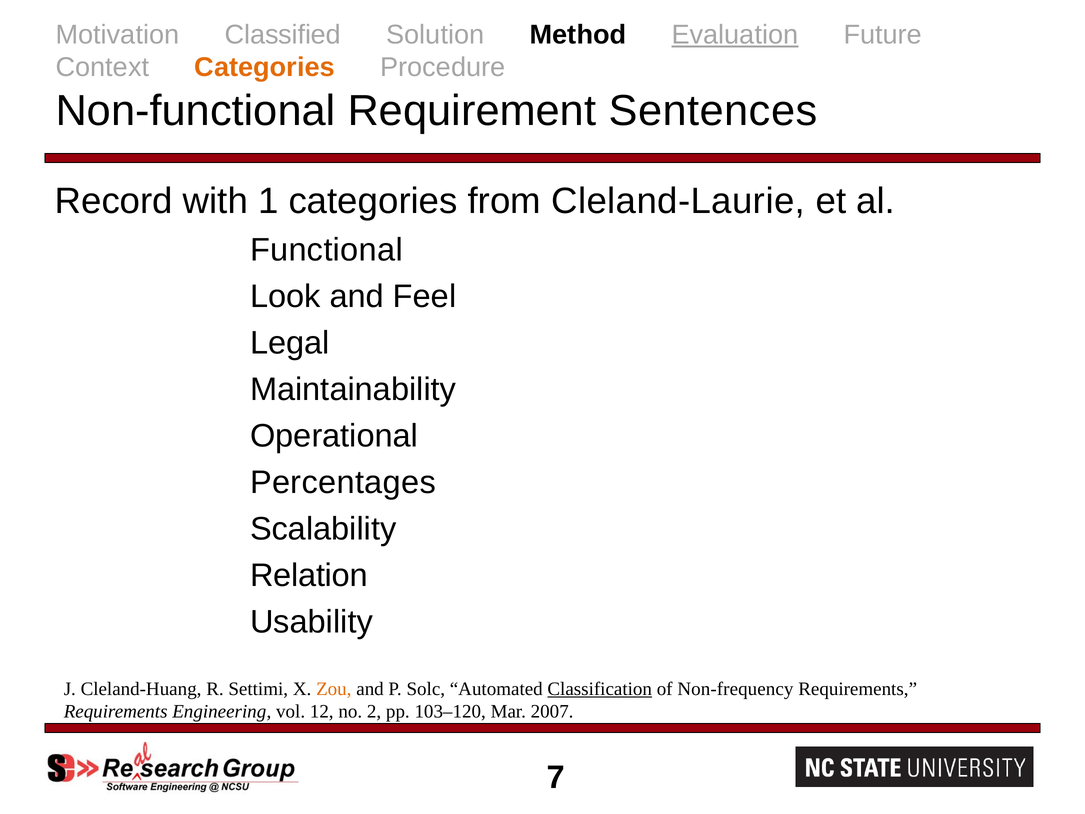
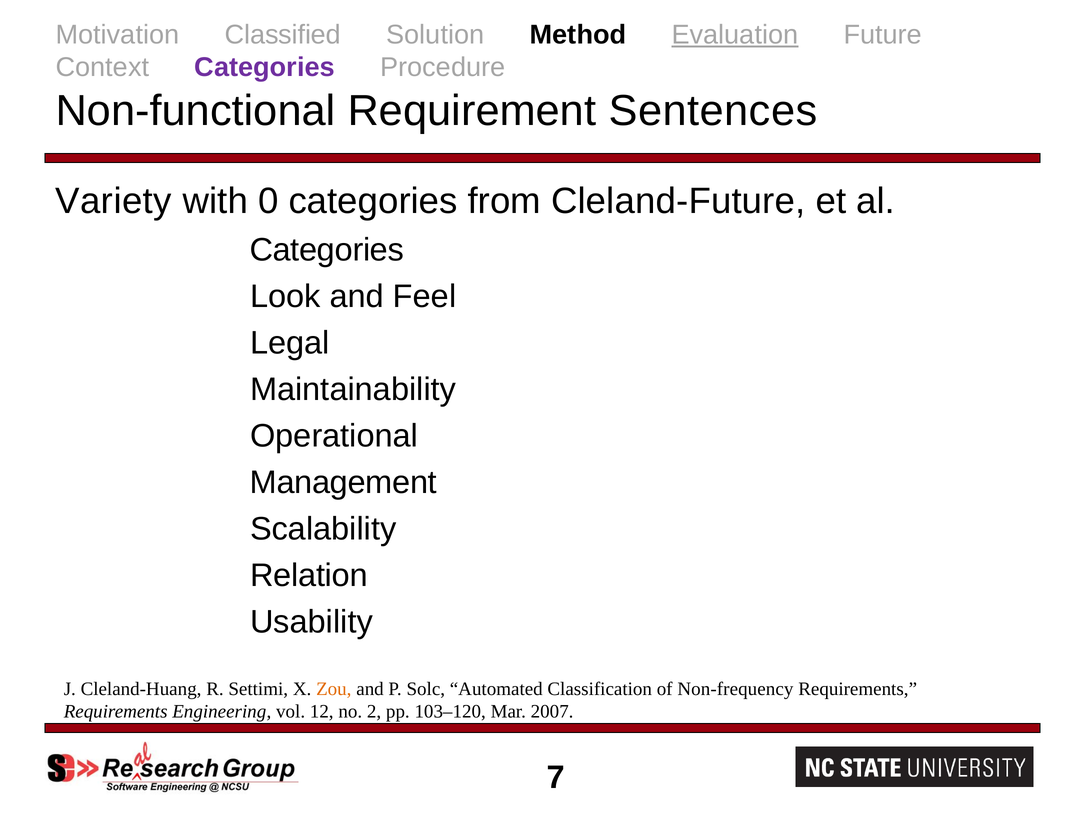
Categories at (265, 67) colour: orange -> purple
Record: Record -> Variety
1: 1 -> 0
Cleland-Laurie: Cleland-Laurie -> Cleland-Future
Functional at (326, 250): Functional -> Categories
Percentages: Percentages -> Management
Classification underline: present -> none
